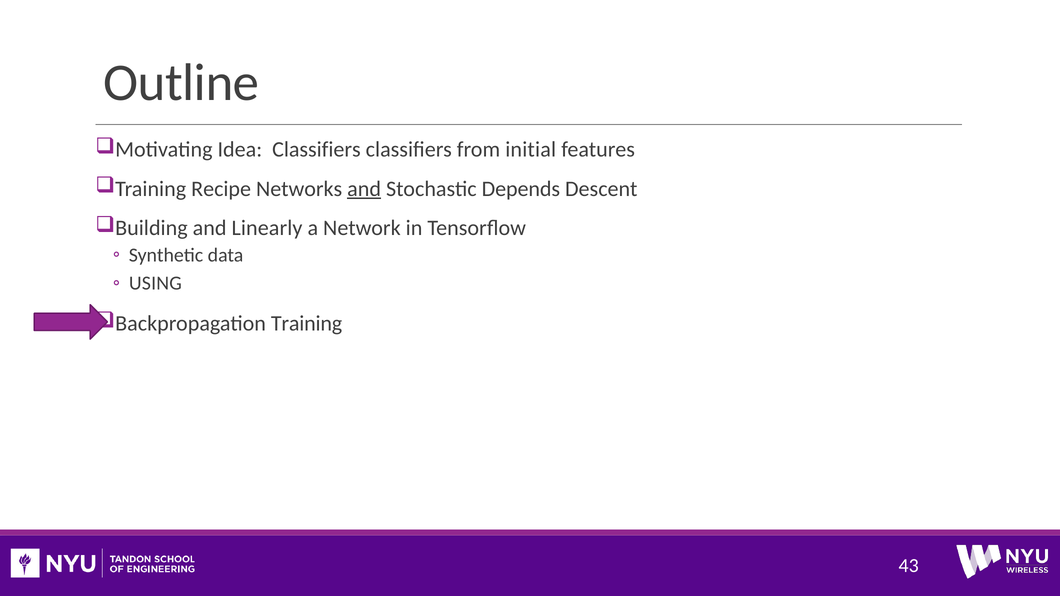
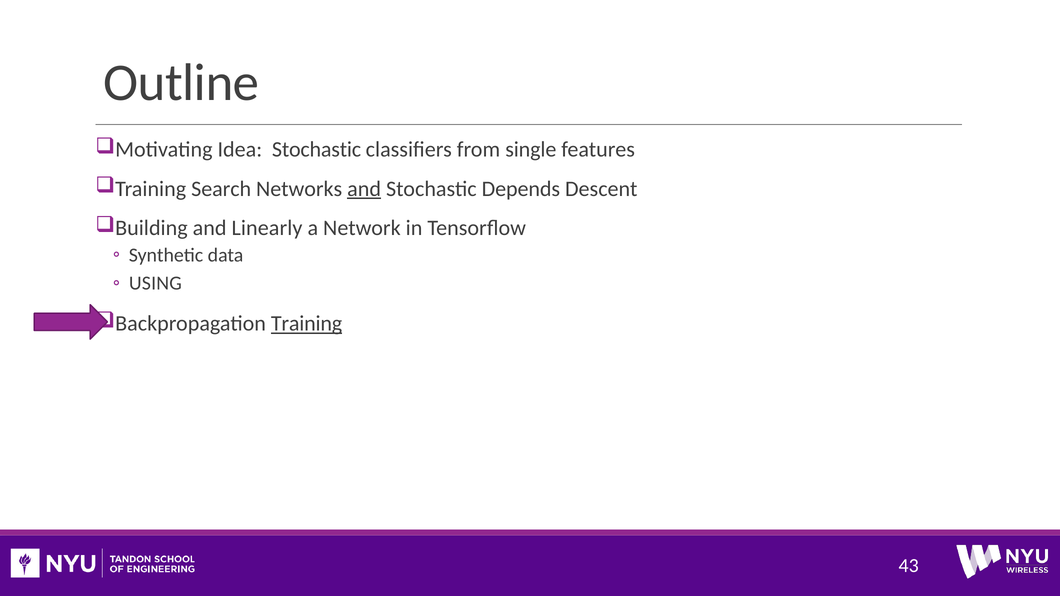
Idea Classifiers: Classifiers -> Stochastic
initial: initial -> single
Recipe: Recipe -> Search
Training at (307, 324) underline: none -> present
